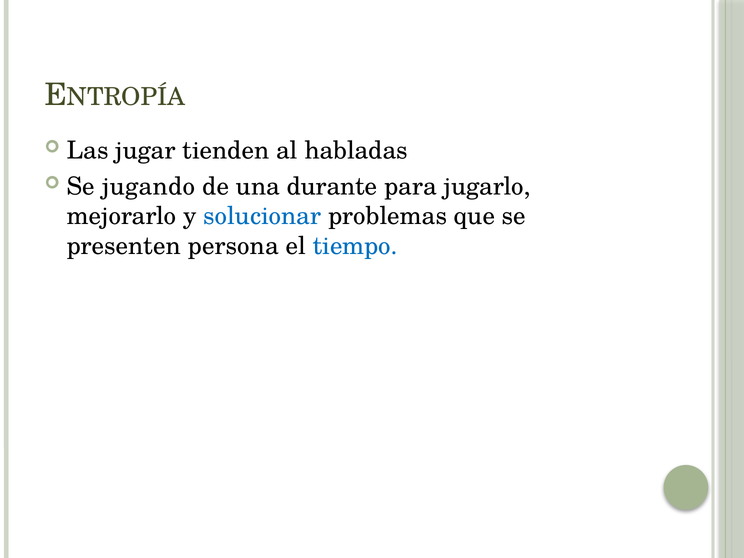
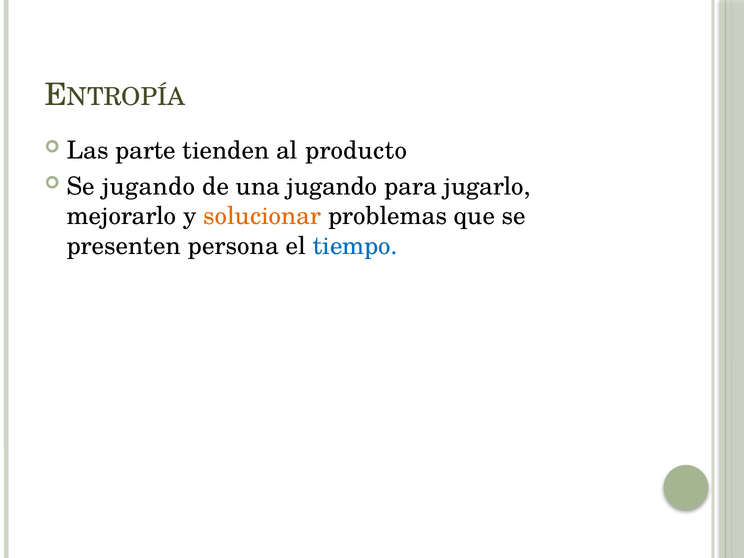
jugar: jugar -> parte
habladas: habladas -> producto
una durante: durante -> jugando
solucionar colour: blue -> orange
